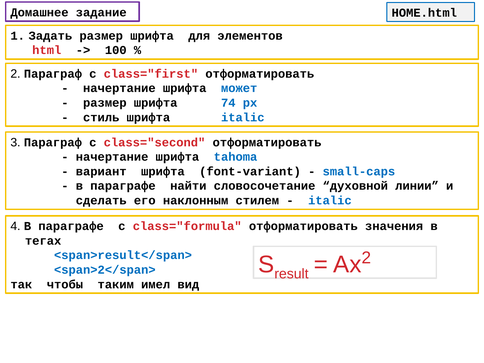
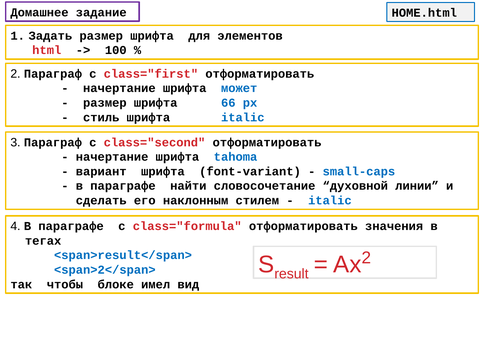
74: 74 -> 66
таким: таким -> блоке
